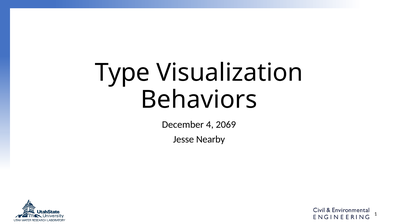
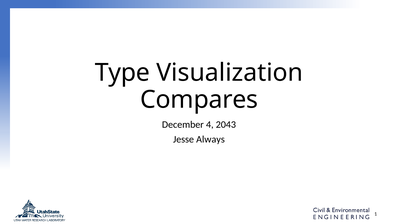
Behaviors: Behaviors -> Compares
2069: 2069 -> 2043
Nearby: Nearby -> Always
